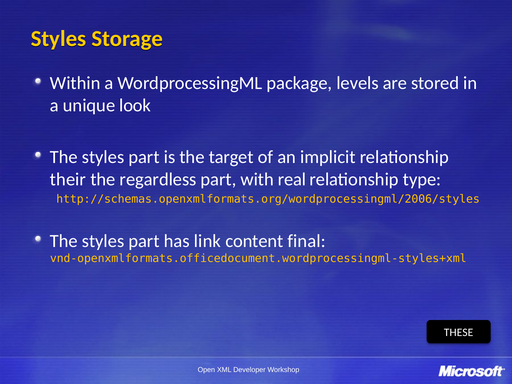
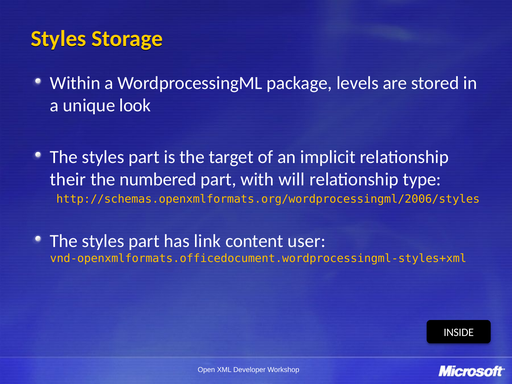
regardless: regardless -> numbered
real: real -> will
final: final -> user
THESE: THESE -> INSIDE
